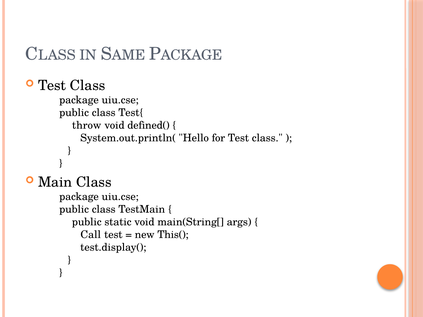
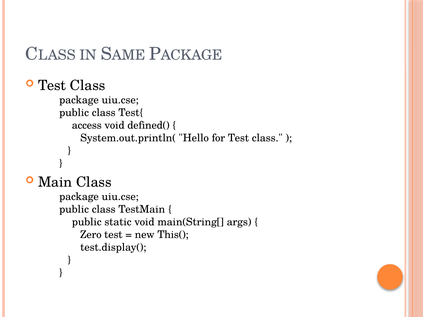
throw: throw -> access
Call: Call -> Zero
